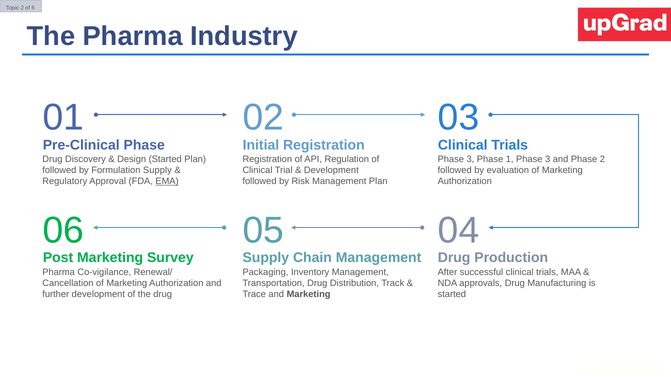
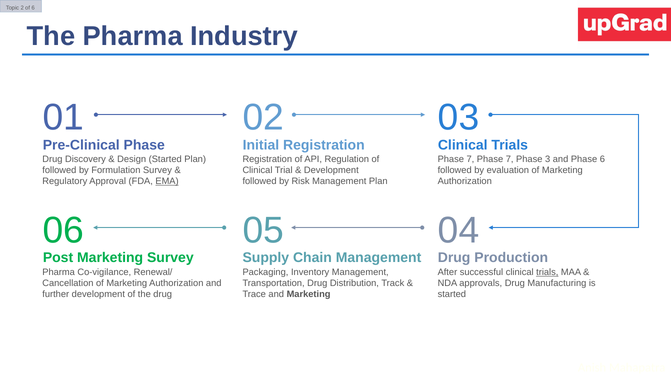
3 at (470, 159): 3 -> 7
1 at (510, 159): 1 -> 7
Phase 2: 2 -> 6
Formulation Supply: Supply -> Survey
trials at (547, 272) underline: none -> present
